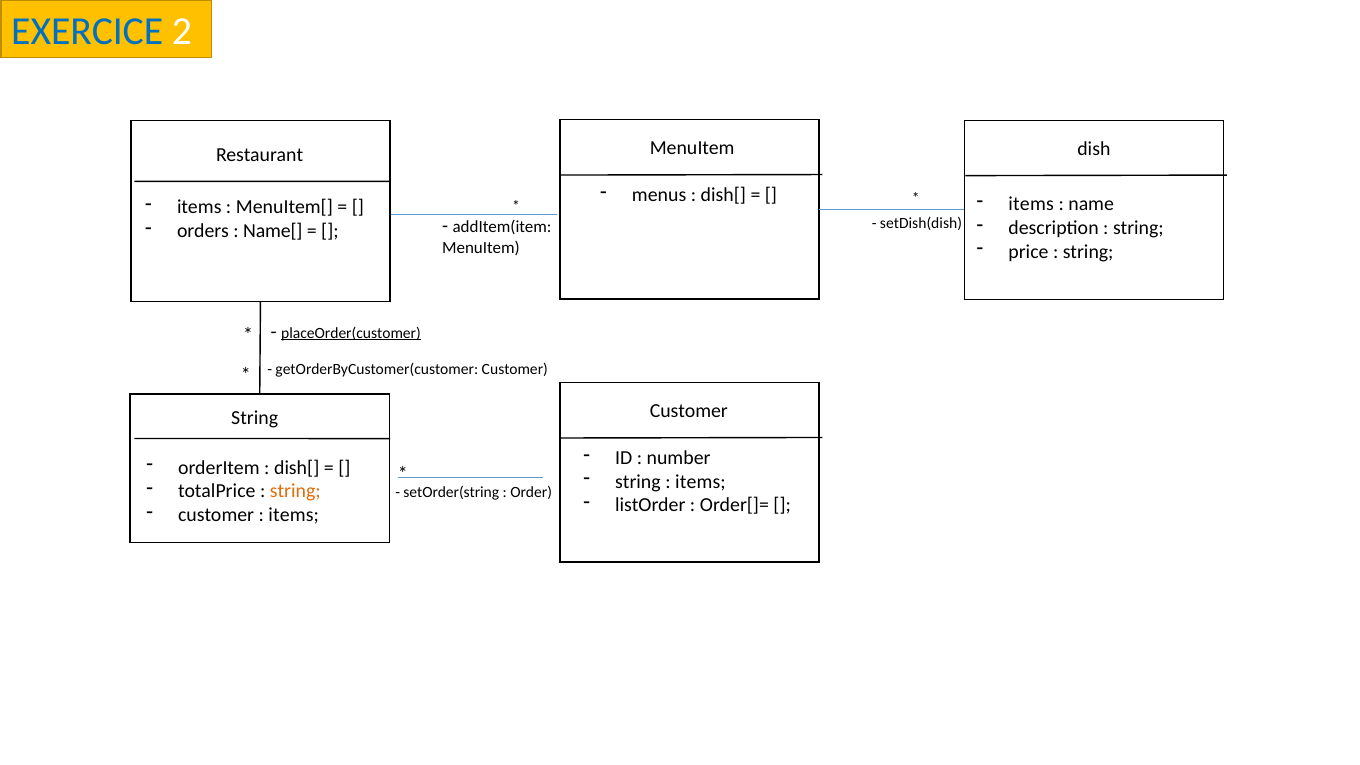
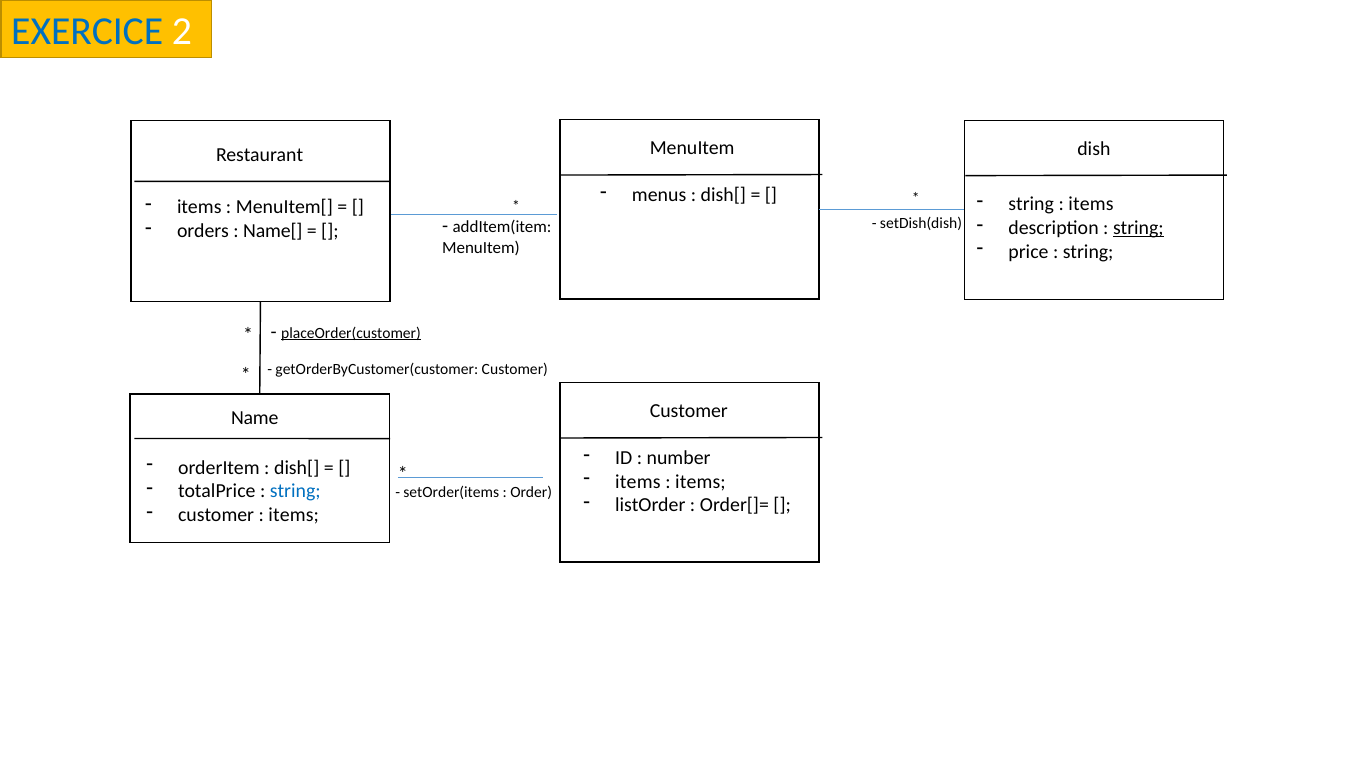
items at (1031, 204): items -> string
name at (1091, 204): name -> items
string at (1138, 228) underline: none -> present
String at (255, 418): String -> Name
string at (638, 482): string -> items
string at (295, 491) colour: orange -> blue
setOrder(string: setOrder(string -> setOrder(items
